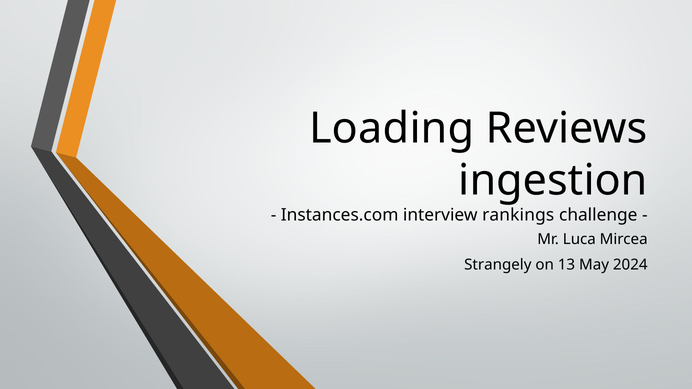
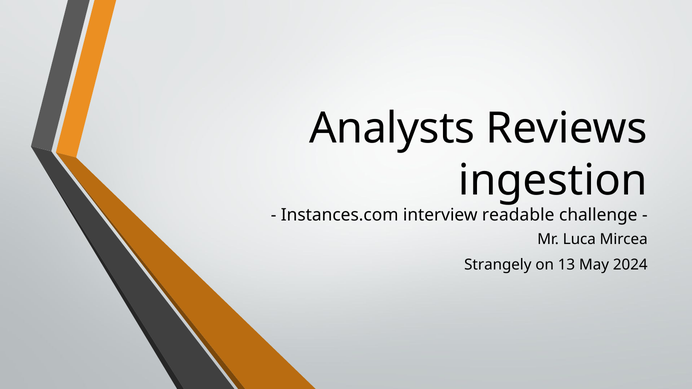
Loading: Loading -> Analysts
rankings: rankings -> readable
